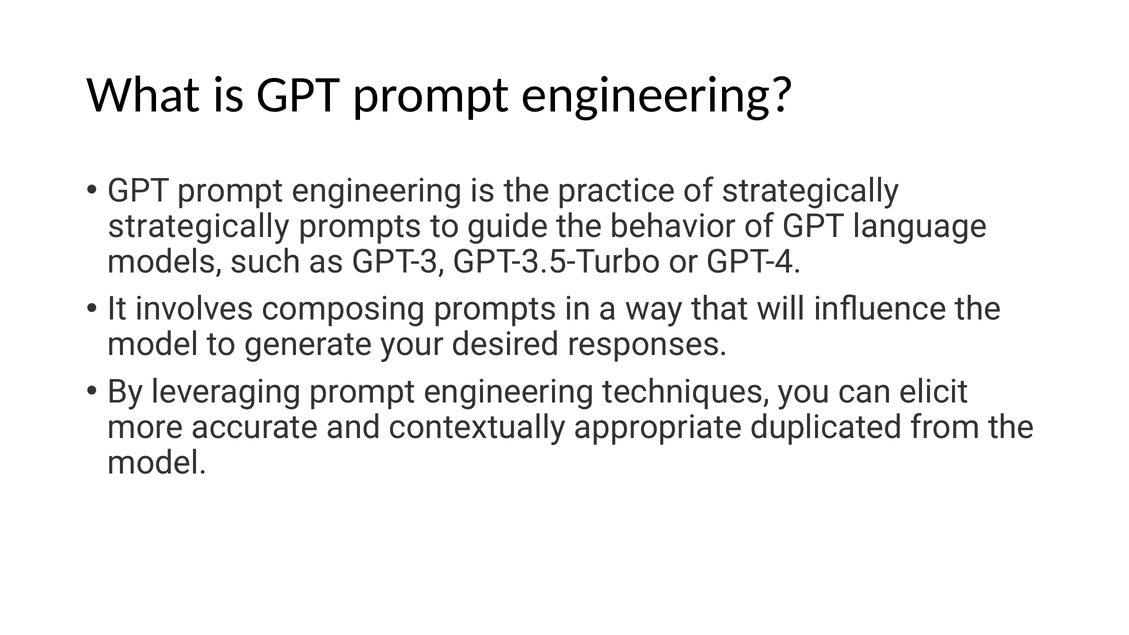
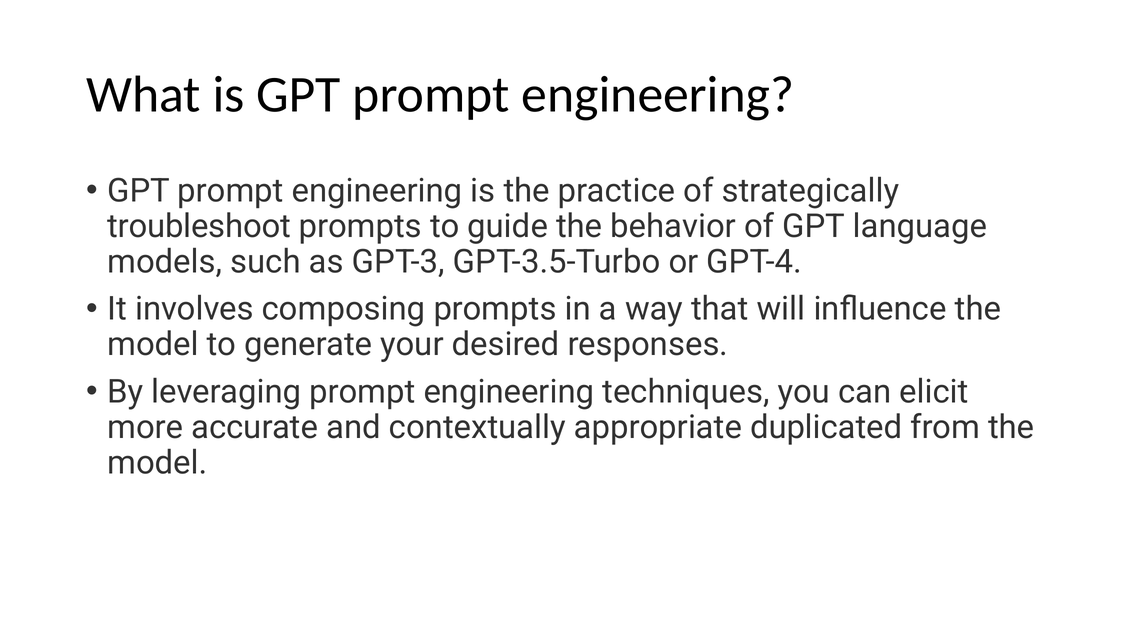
strategically at (199, 226): strategically -> troubleshoot
